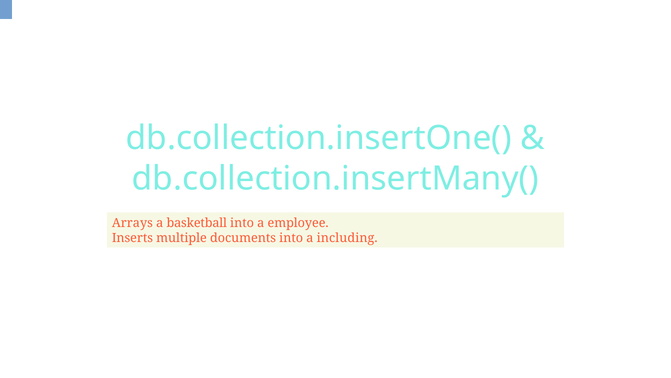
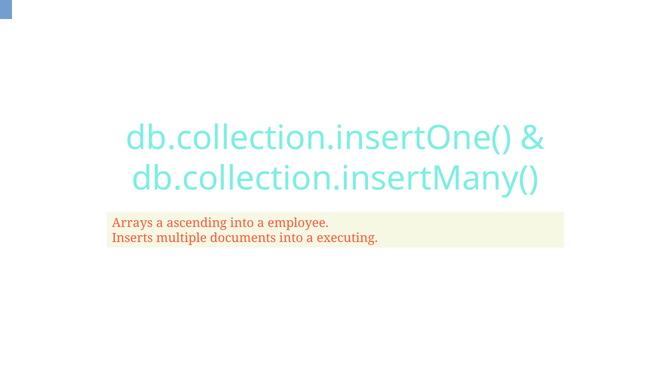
basketball: basketball -> ascending
including: including -> executing
